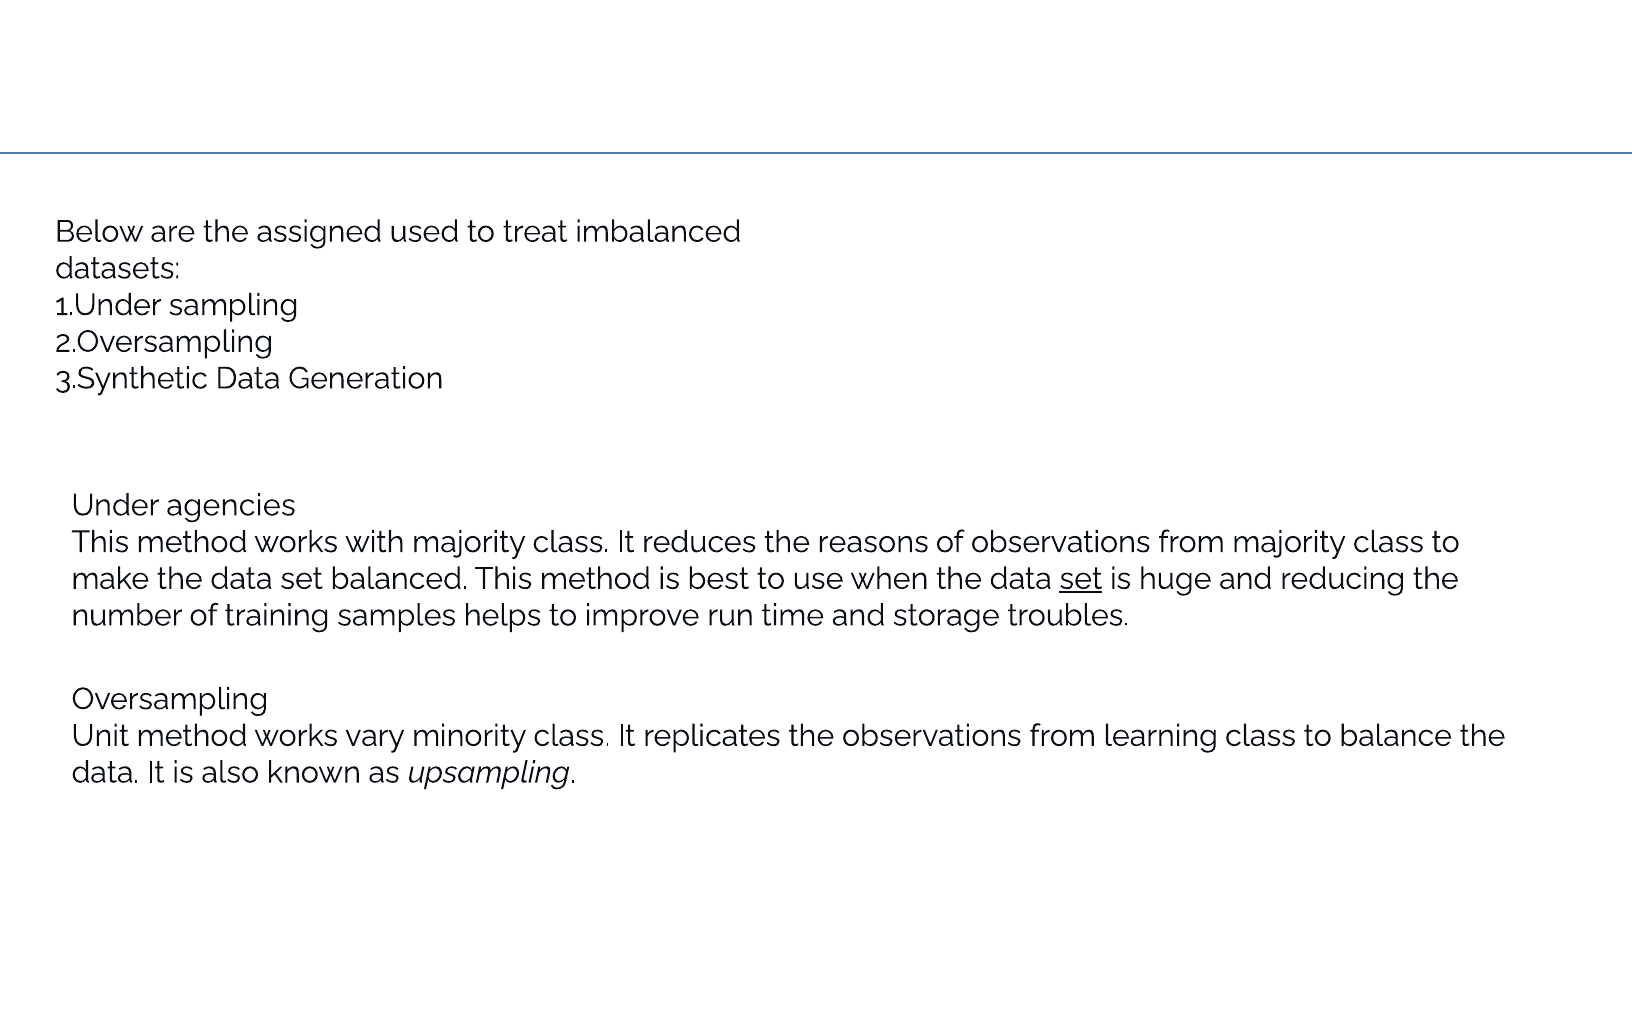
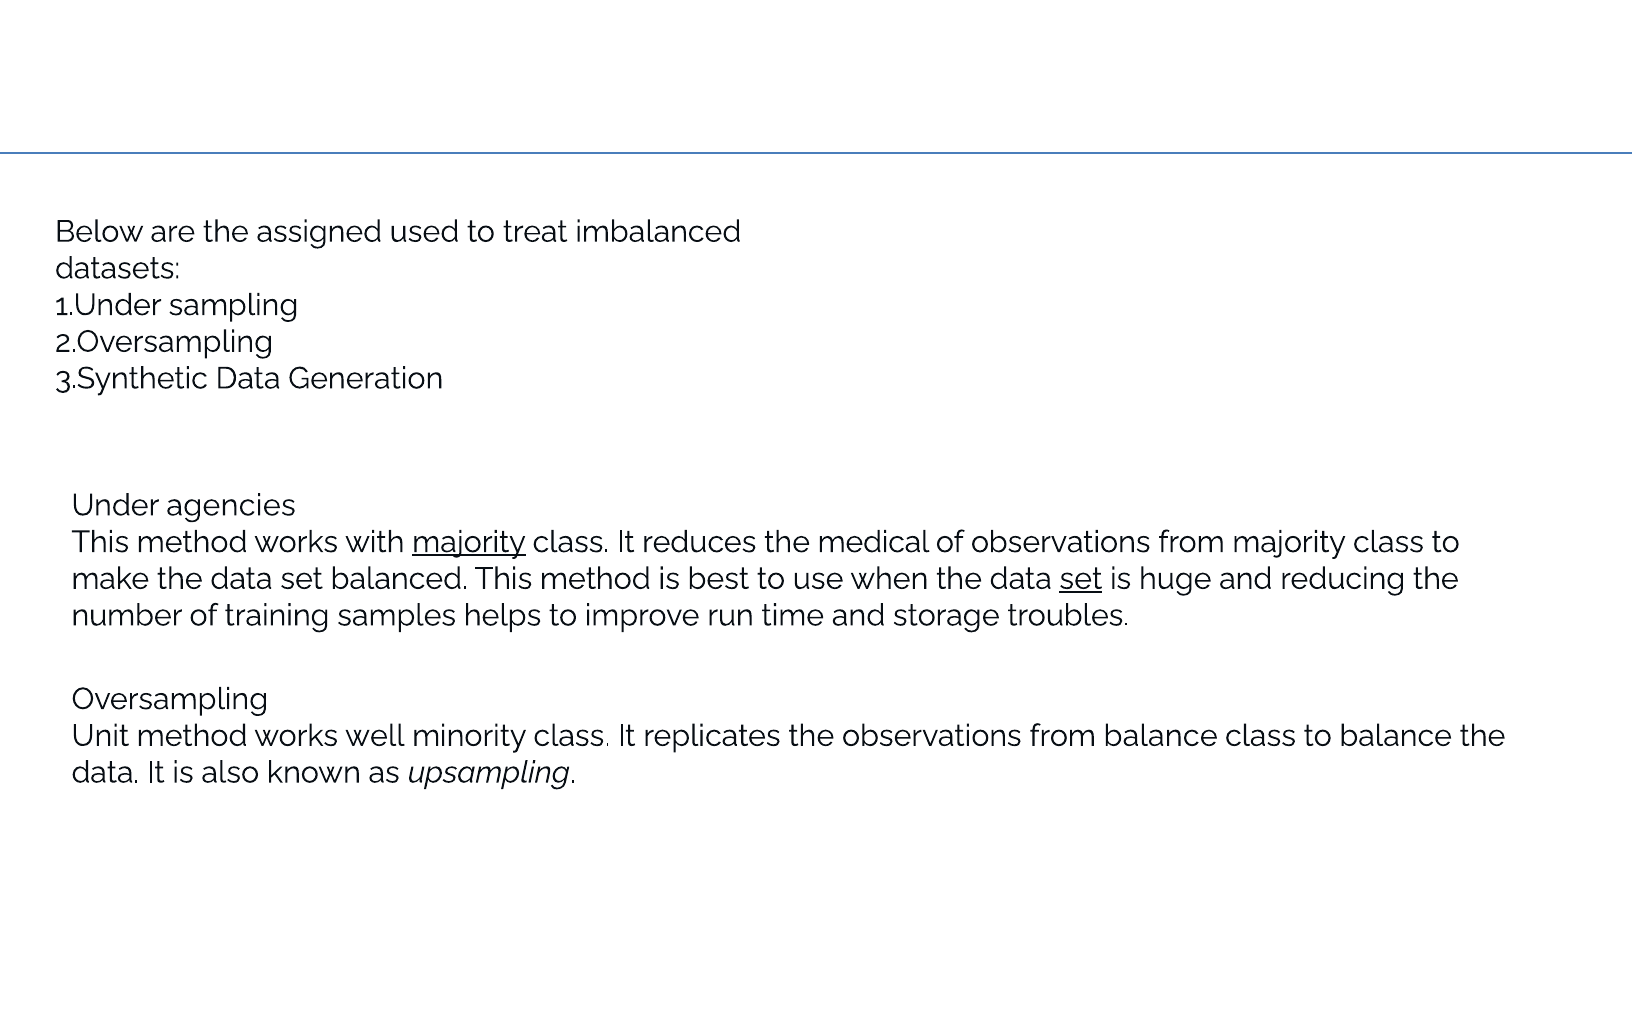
majority at (469, 542) underline: none -> present
reasons: reasons -> medical
vary: vary -> well
from learning: learning -> balance
